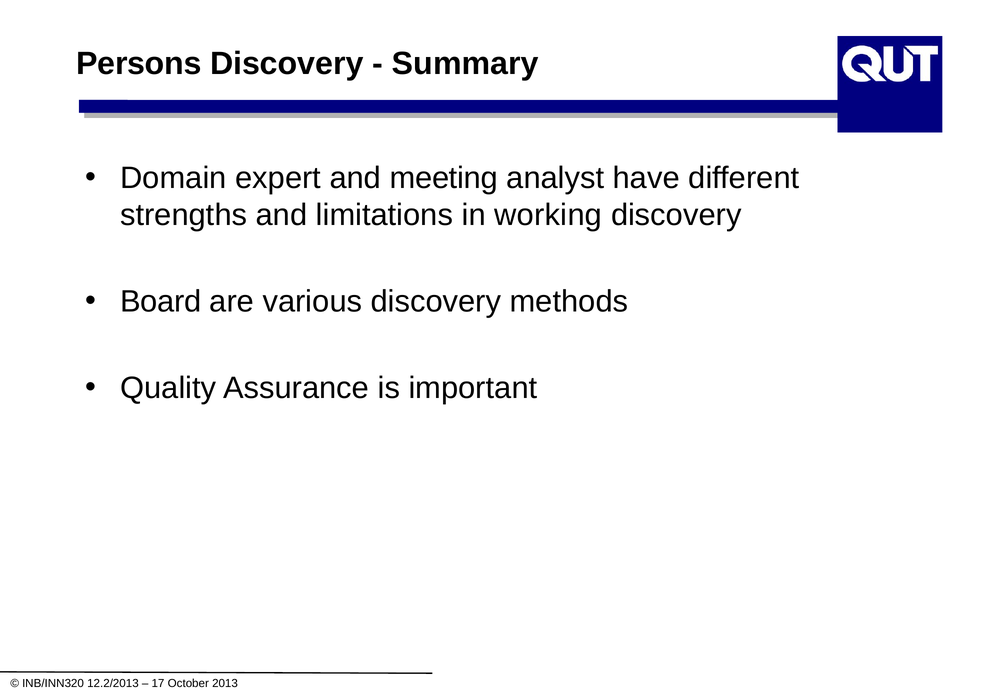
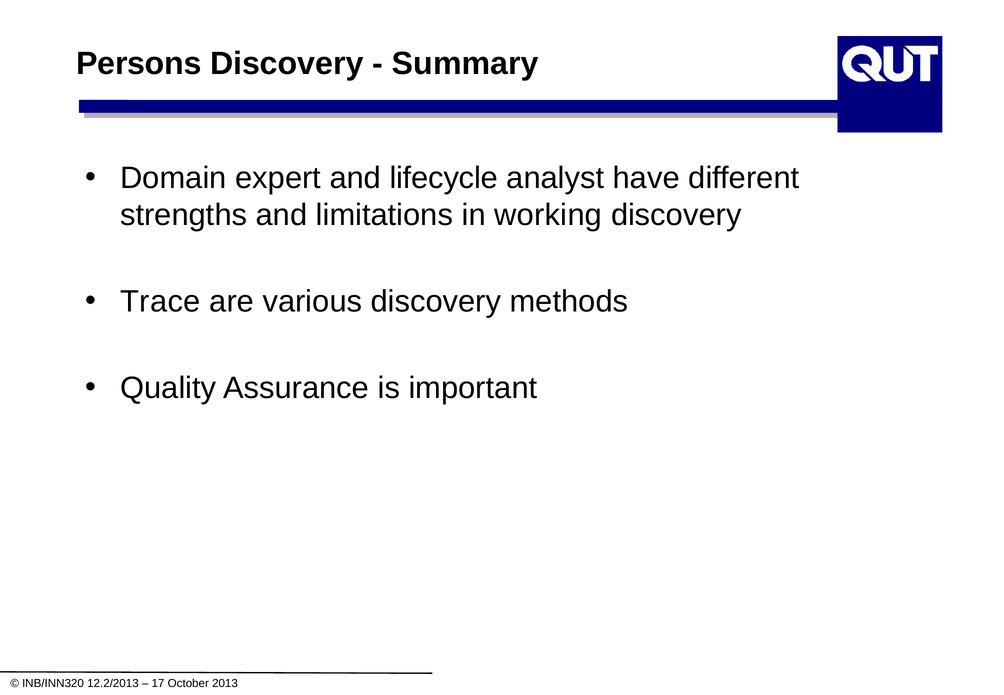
meeting: meeting -> lifecycle
Board: Board -> Trace
